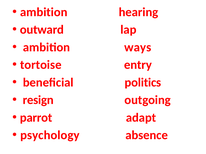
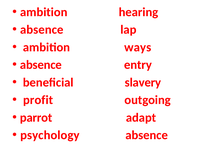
outward at (42, 30): outward -> absence
tortoise at (41, 65): tortoise -> absence
politics: politics -> slavery
resign: resign -> profit
